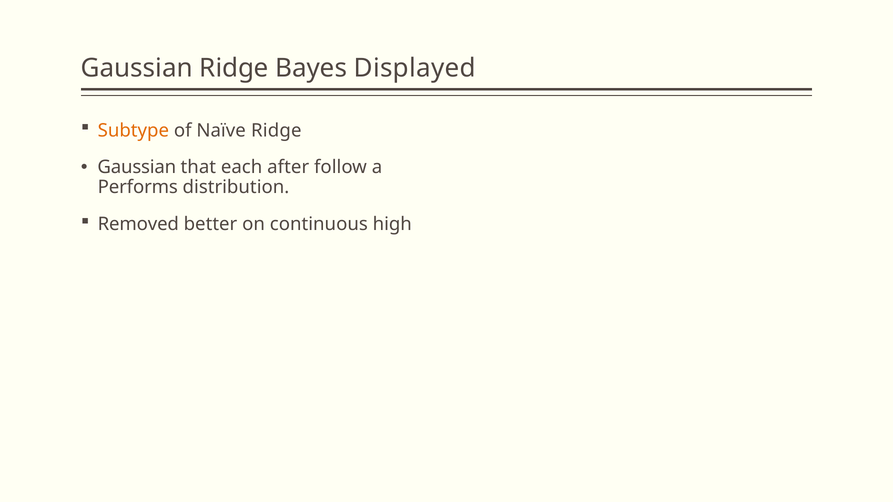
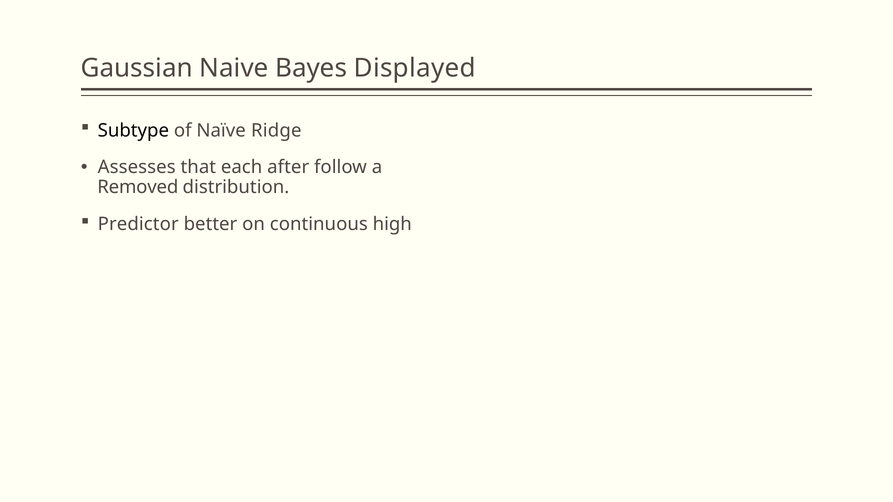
Gaussian Ridge: Ridge -> Naive
Subtype colour: orange -> black
Gaussian at (137, 167): Gaussian -> Assesses
Performs: Performs -> Removed
Removed: Removed -> Predictor
